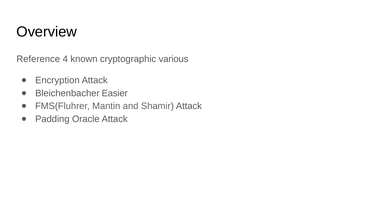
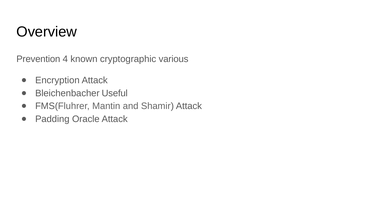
Reference: Reference -> Prevention
Easier: Easier -> Useful
